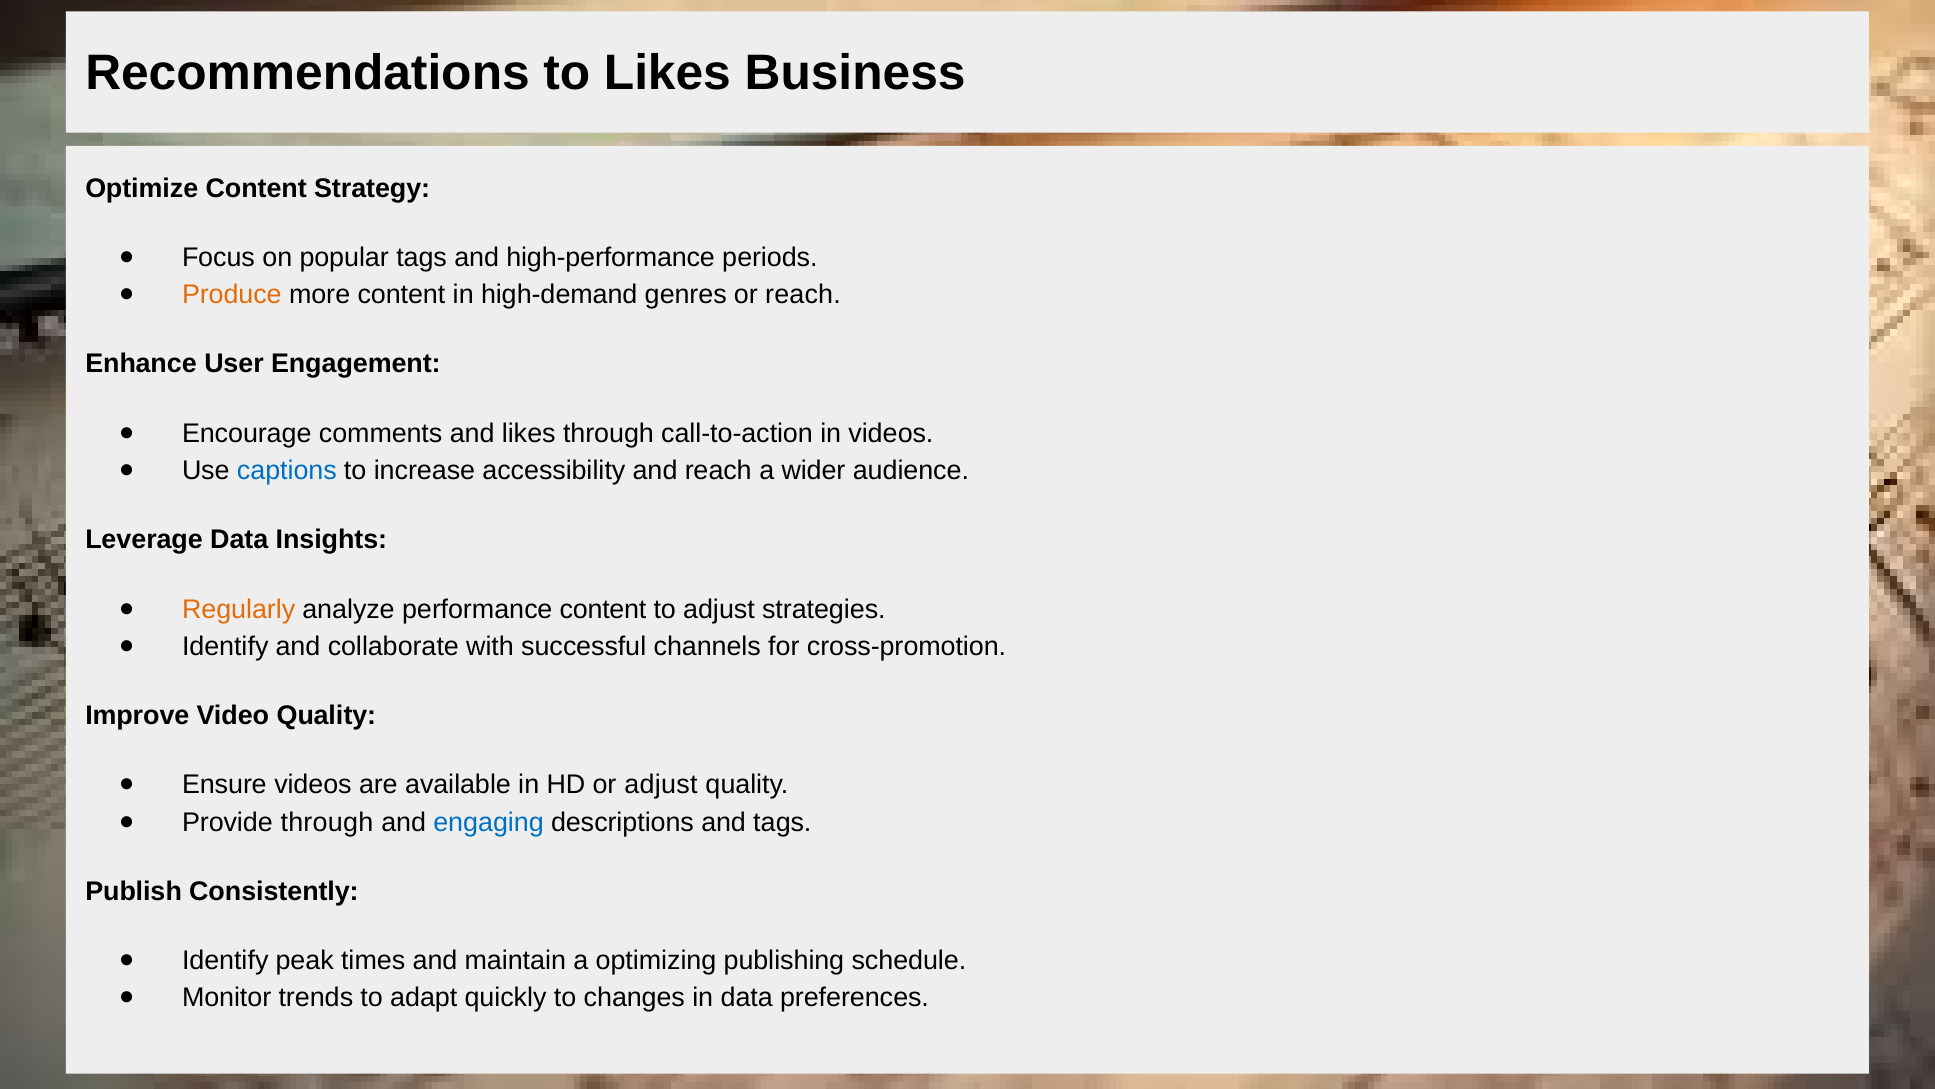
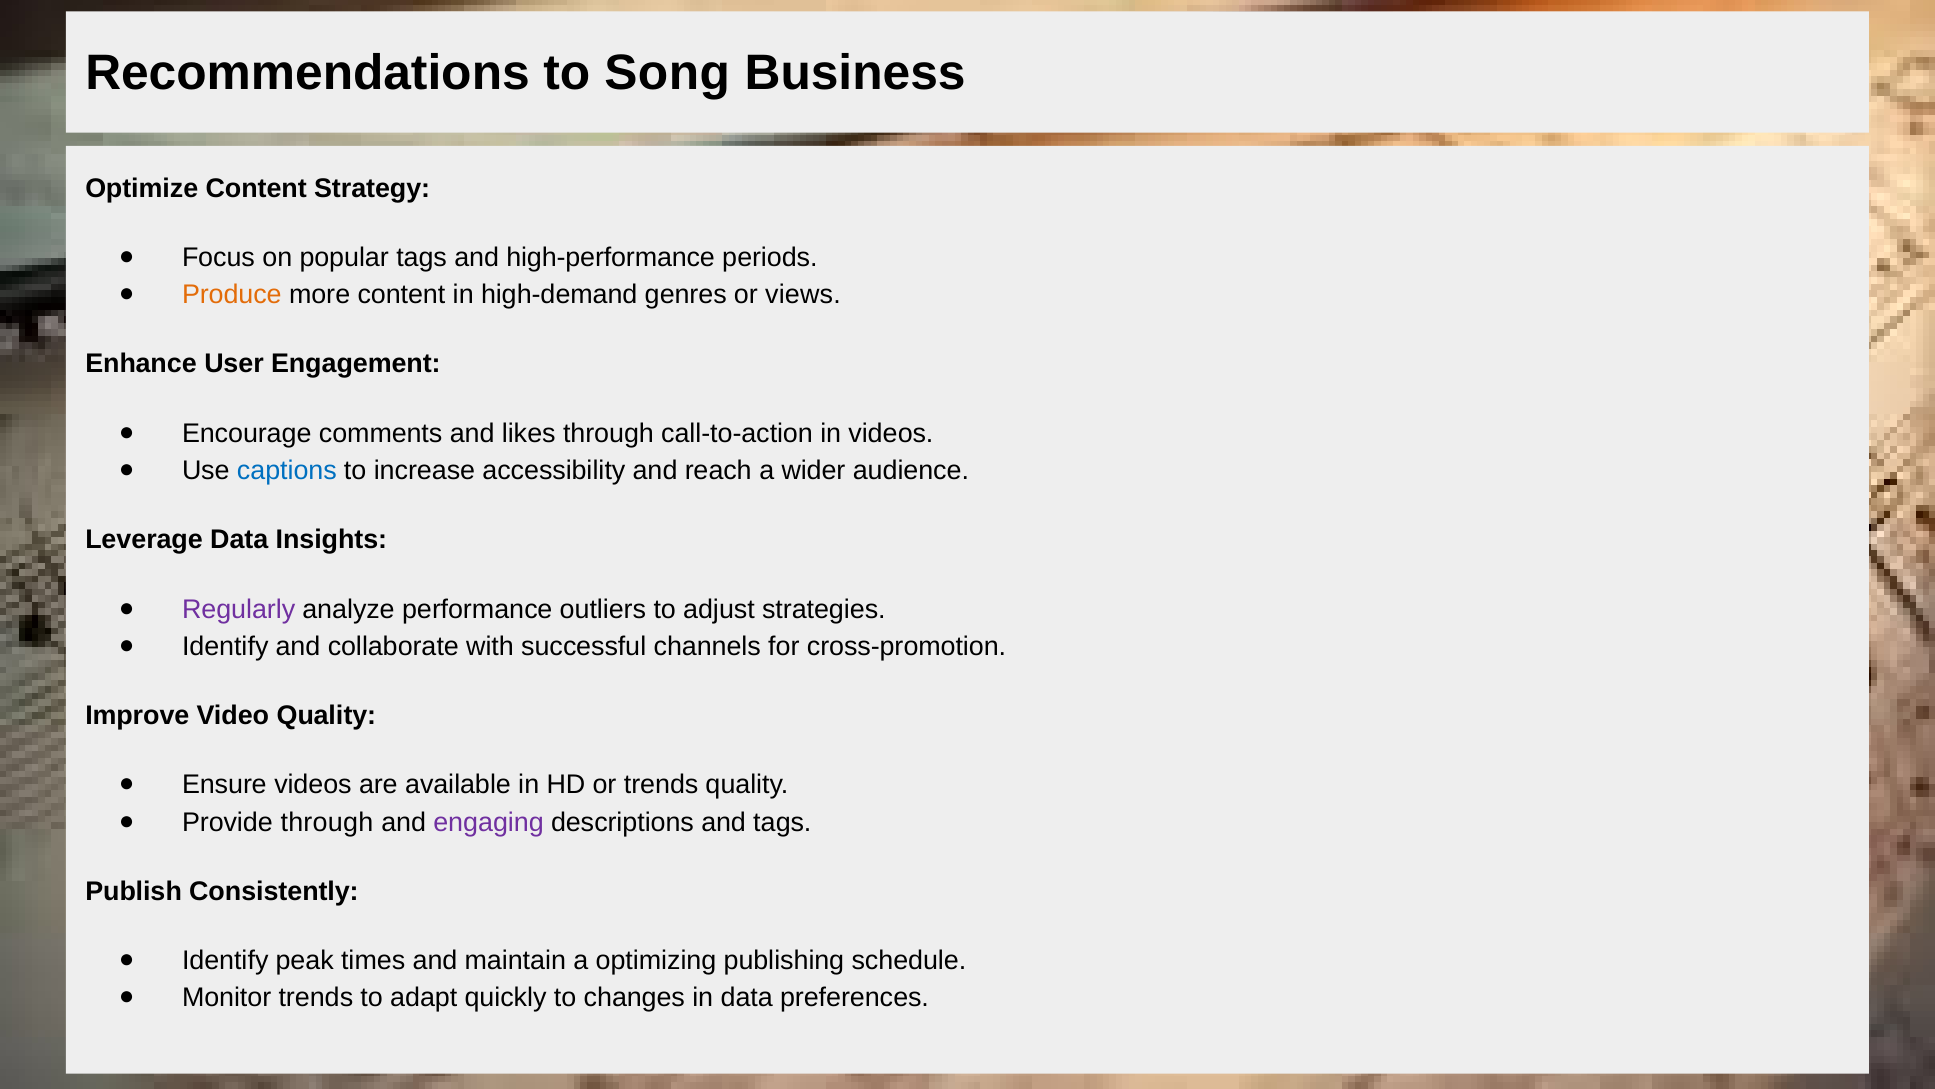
to Likes: Likes -> Song
or reach: reach -> views
Regularly colour: orange -> purple
performance content: content -> outliers
or adjust: adjust -> trends
engaging colour: blue -> purple
